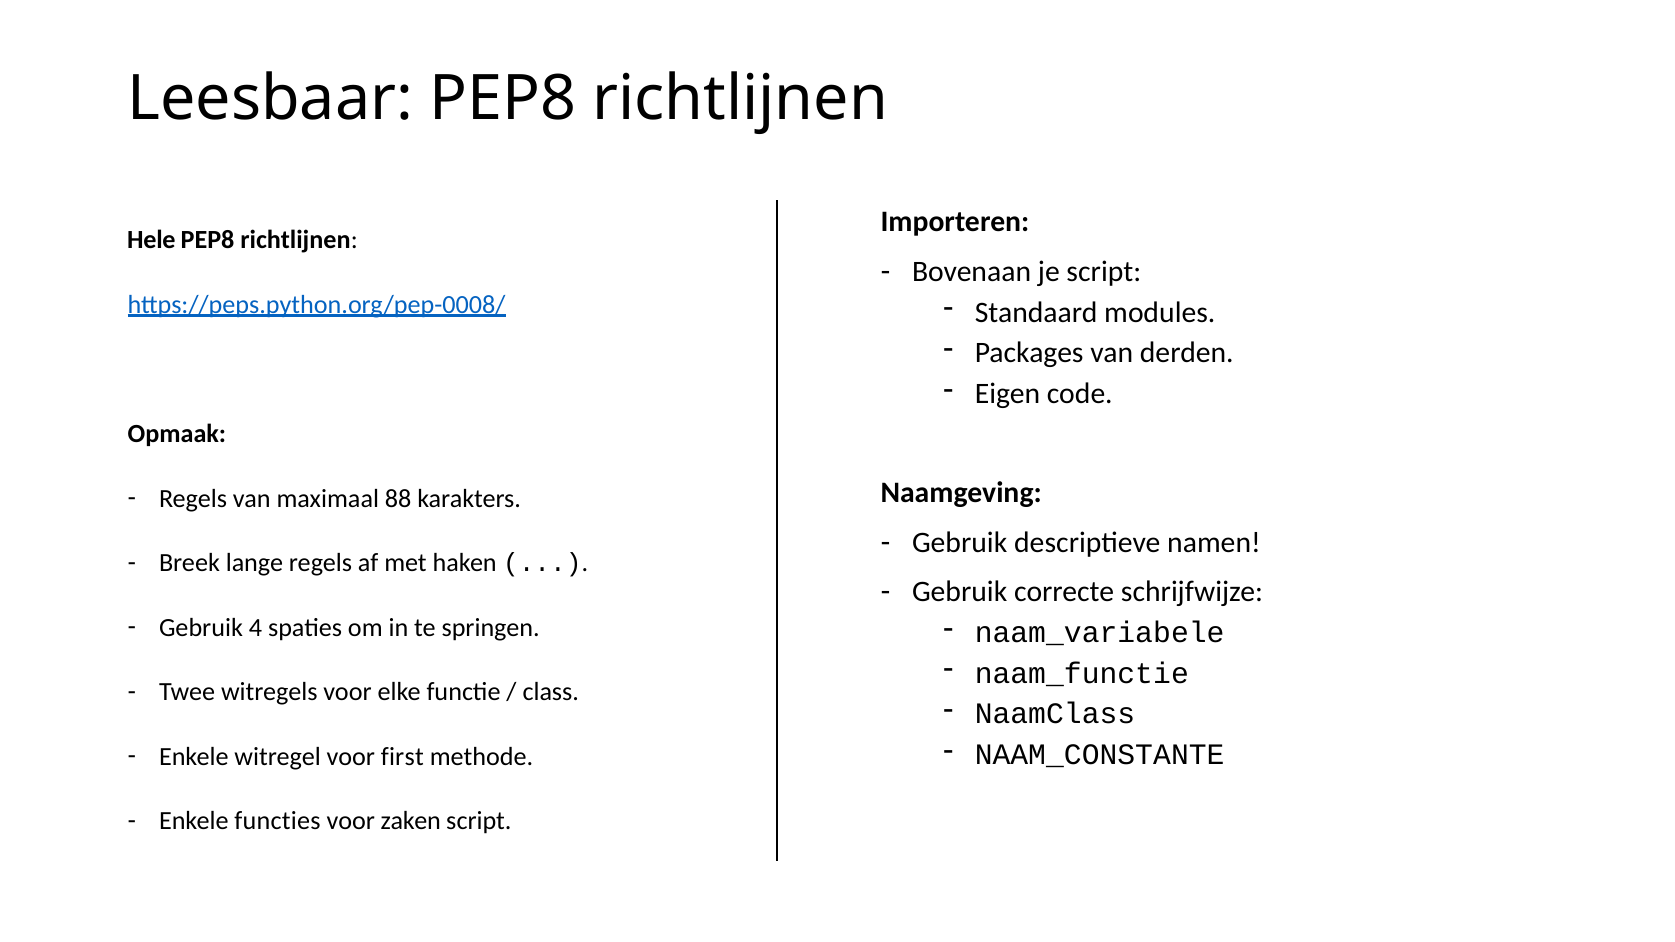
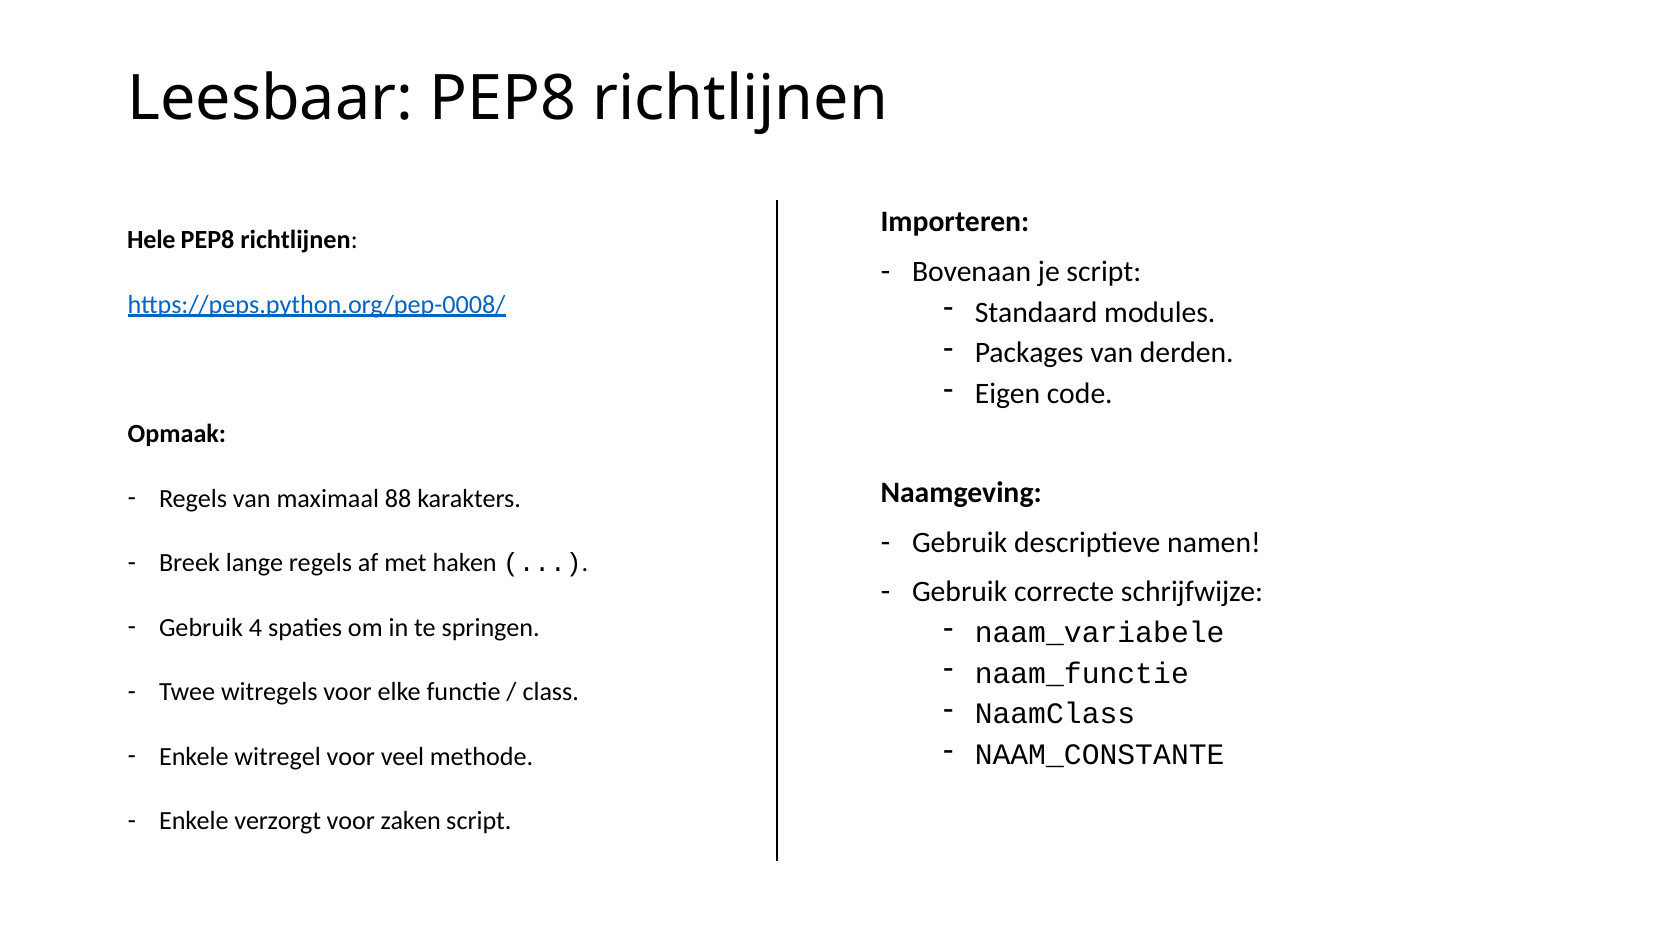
first: first -> veel
functies: functies -> verzorgt
